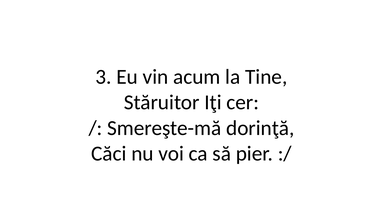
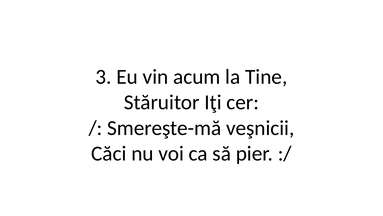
dorinţă: dorinţă -> veşnicii
